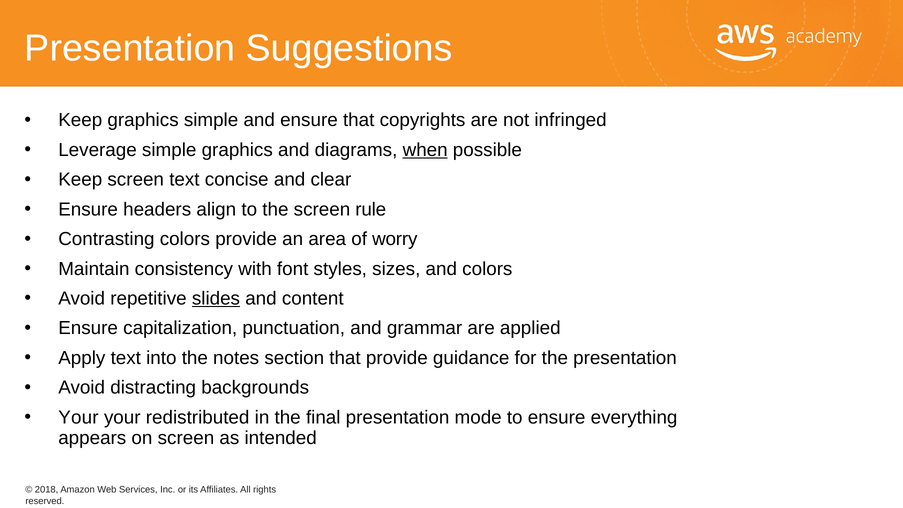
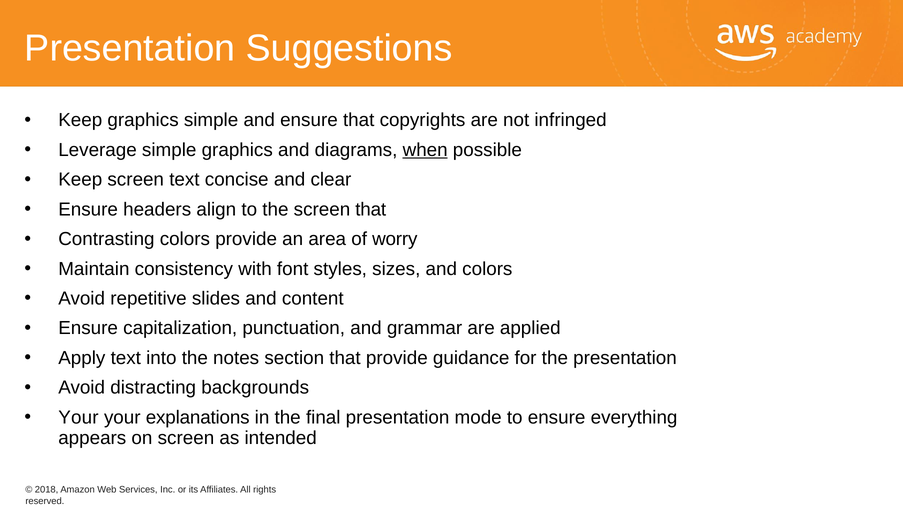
screen rule: rule -> that
slides underline: present -> none
redistributed: redistributed -> explanations
